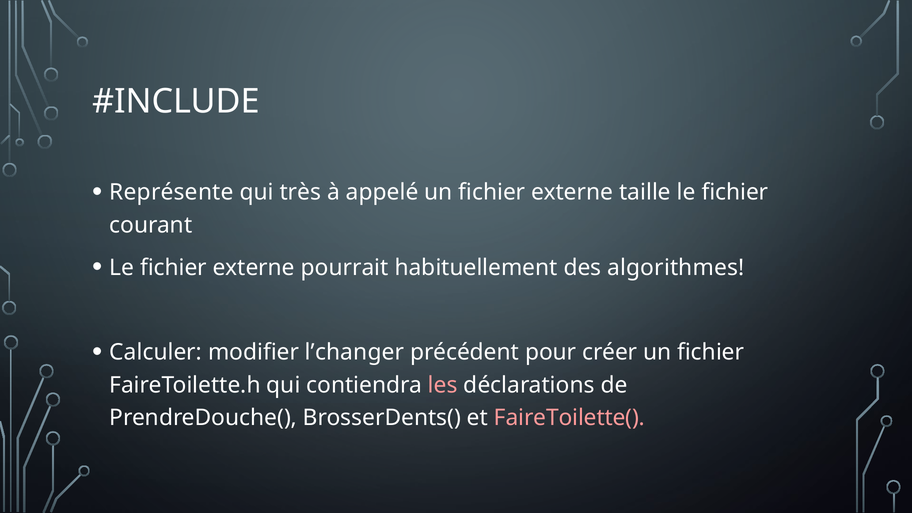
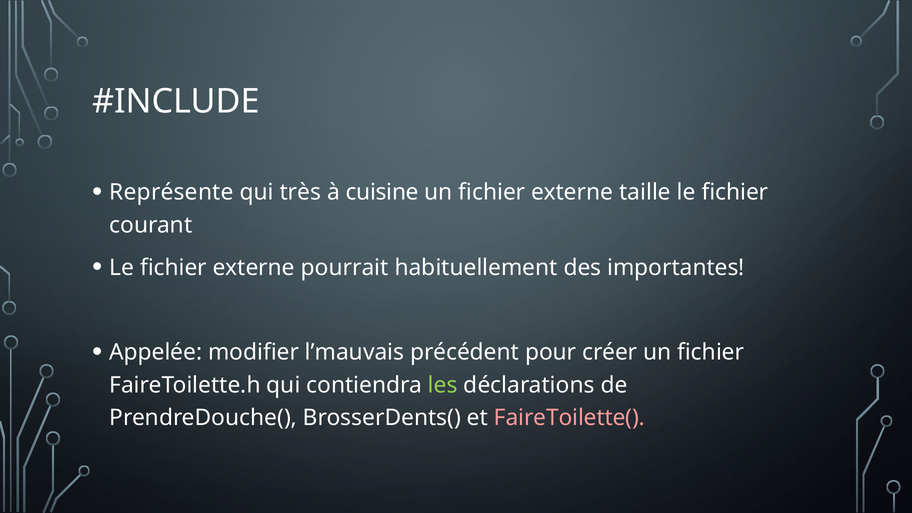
appelé: appelé -> cuisine
algorithmes: algorithmes -> importantes
Calculer: Calculer -> Appelée
l’changer: l’changer -> l’mauvais
les colour: pink -> light green
